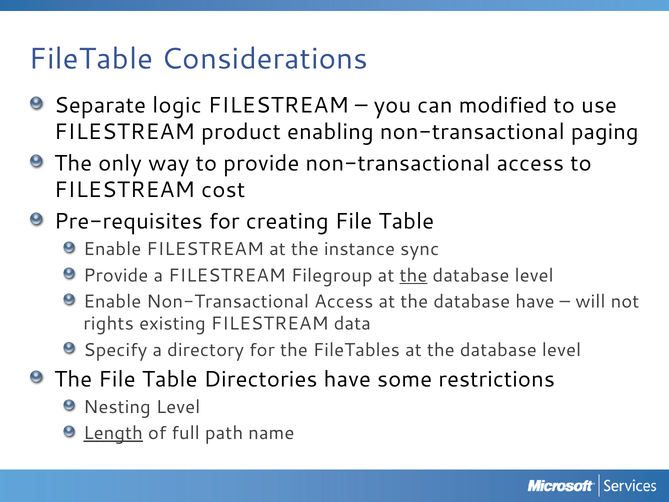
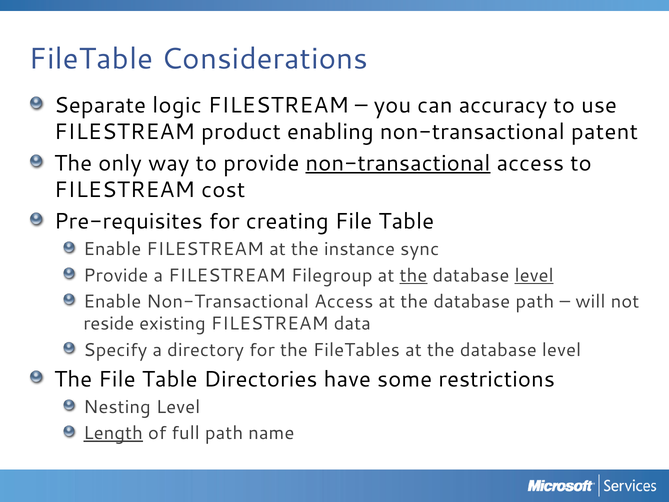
modified: modified -> accuracy
paging: paging -> patent
non-transactional at (398, 163) underline: none -> present
level at (534, 275) underline: none -> present
database have: have -> path
rights: rights -> reside
